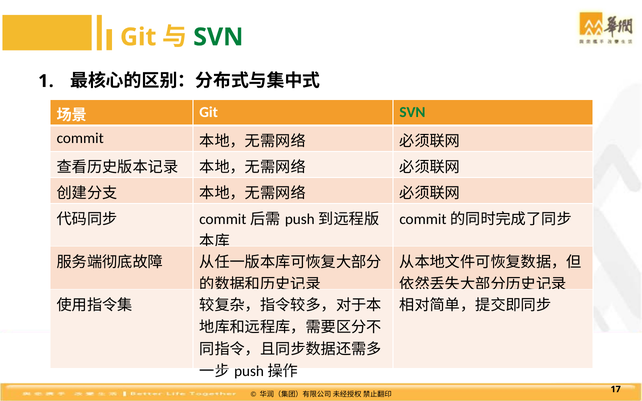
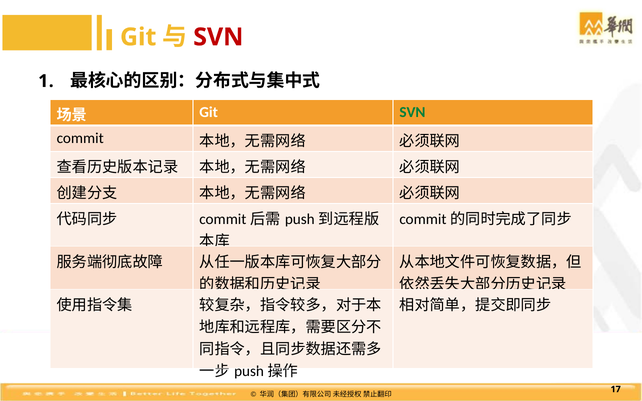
SVN at (218, 37) colour: green -> red
